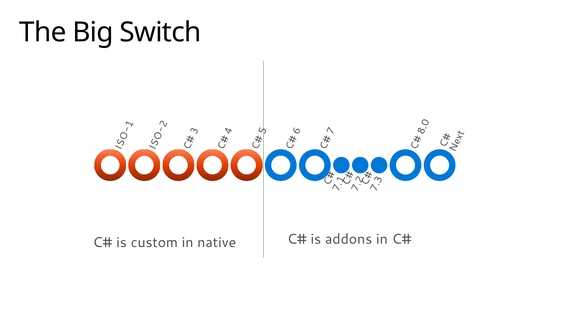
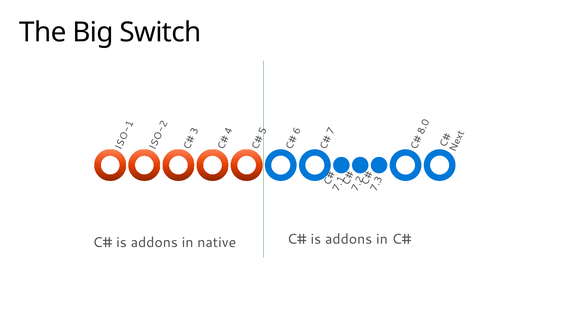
custom at (154, 243): custom -> addons
